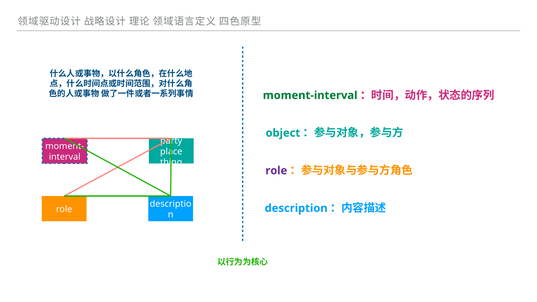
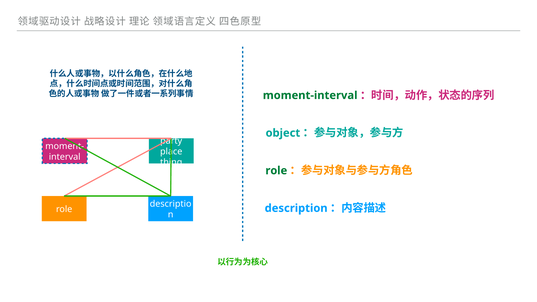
role at (276, 171) colour: purple -> green
